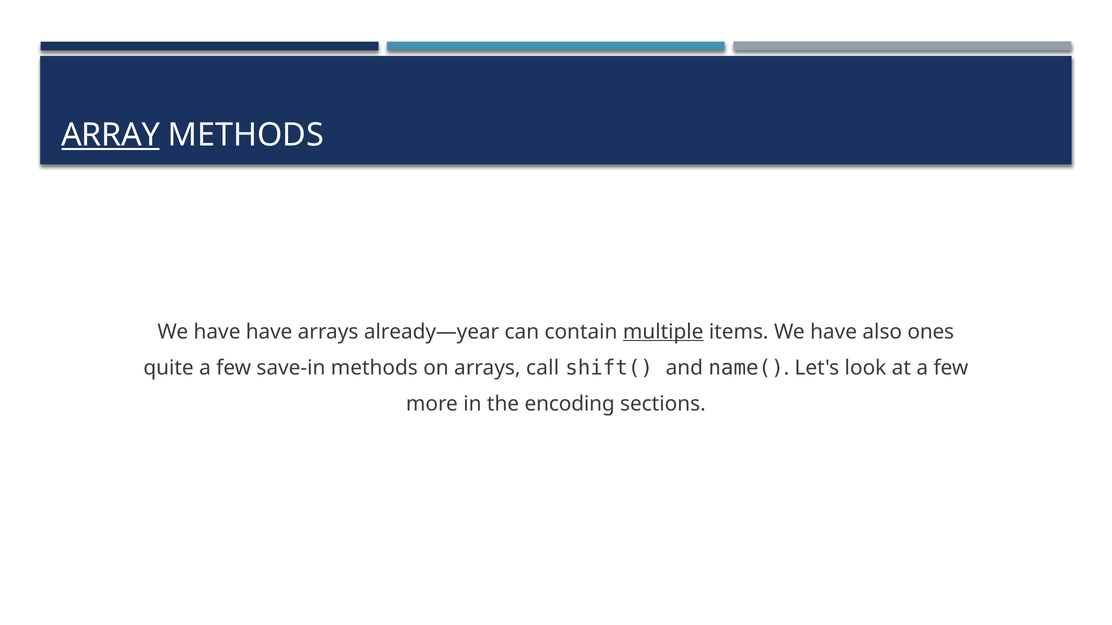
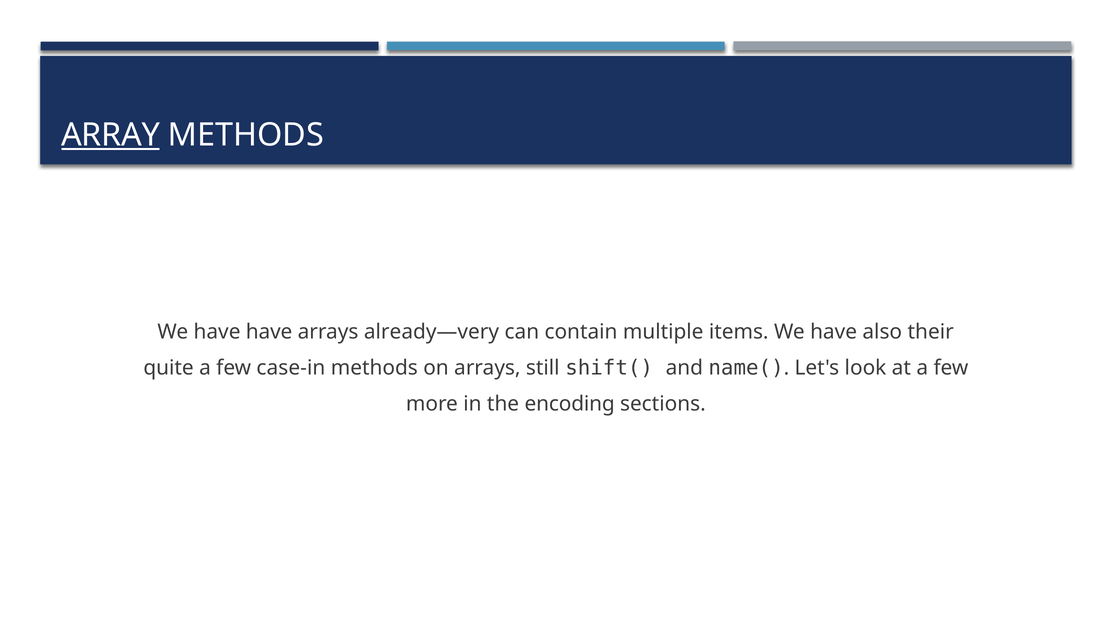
already—year: already—year -> already—very
multiple underline: present -> none
ones: ones -> their
save-in: save-in -> case-in
call: call -> still
